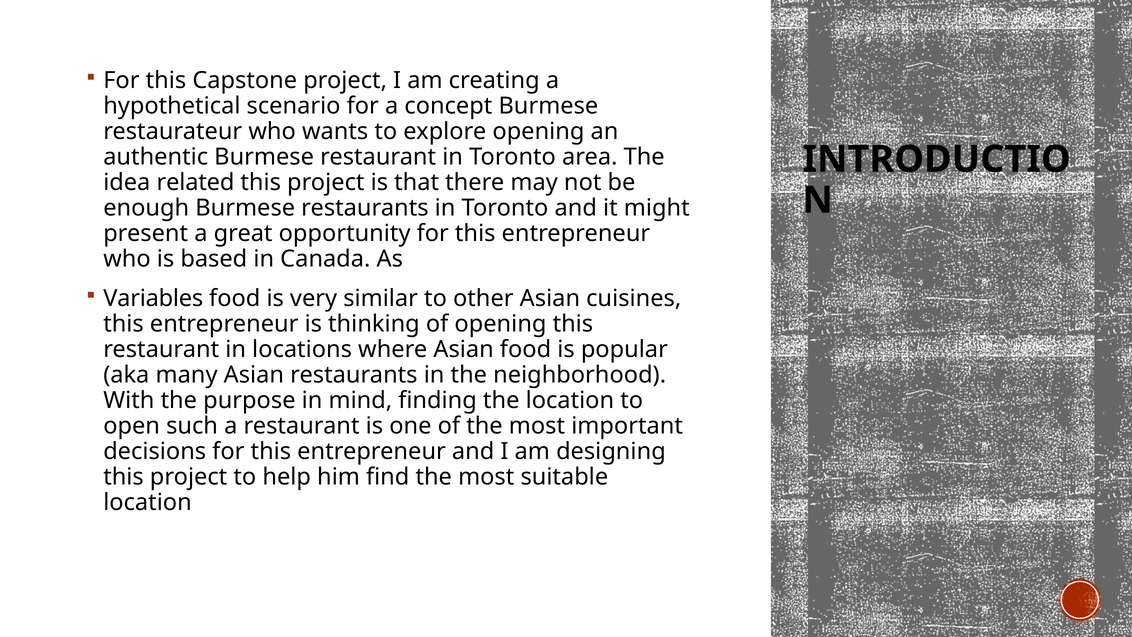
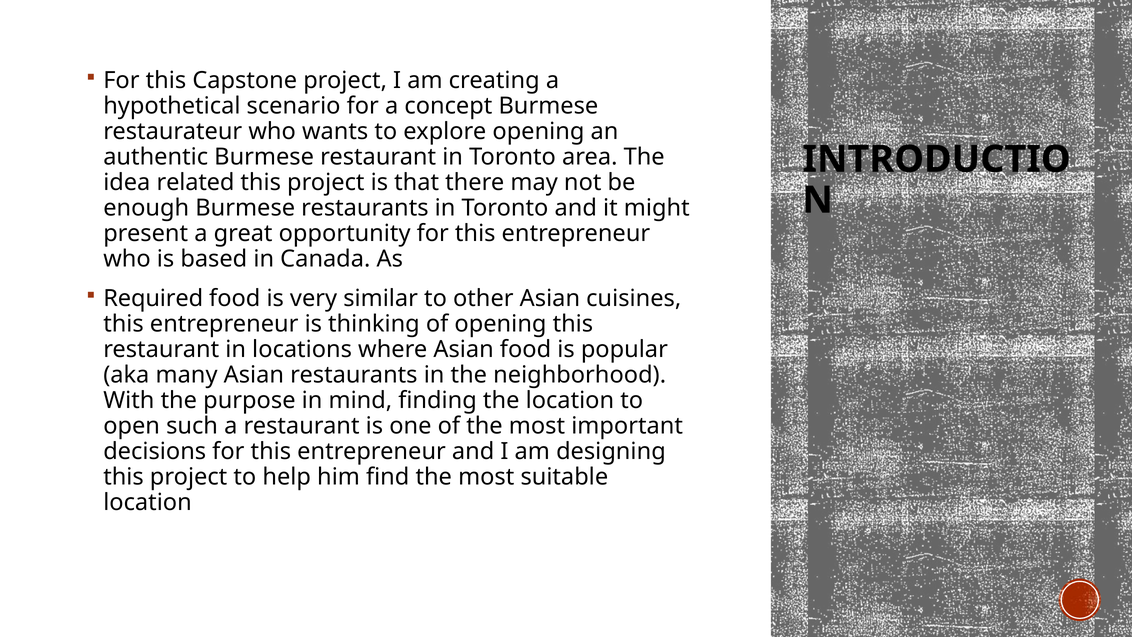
Variables: Variables -> Required
